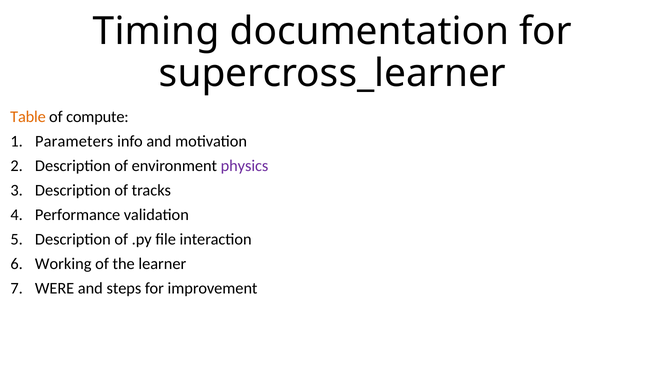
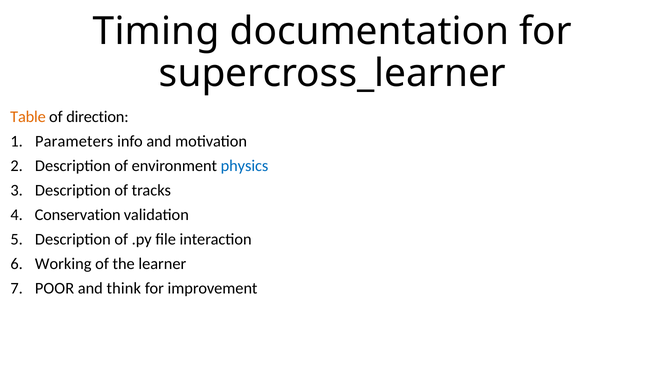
compute: compute -> direction
physics colour: purple -> blue
Performance: Performance -> Conservation
WERE: WERE -> POOR
steps: steps -> think
